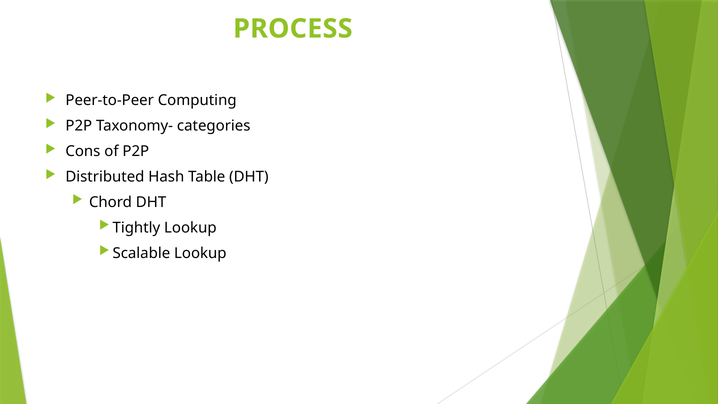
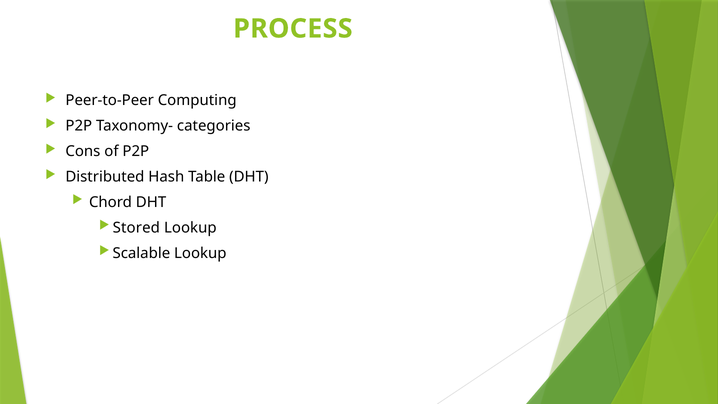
Tightly: Tightly -> Stored
